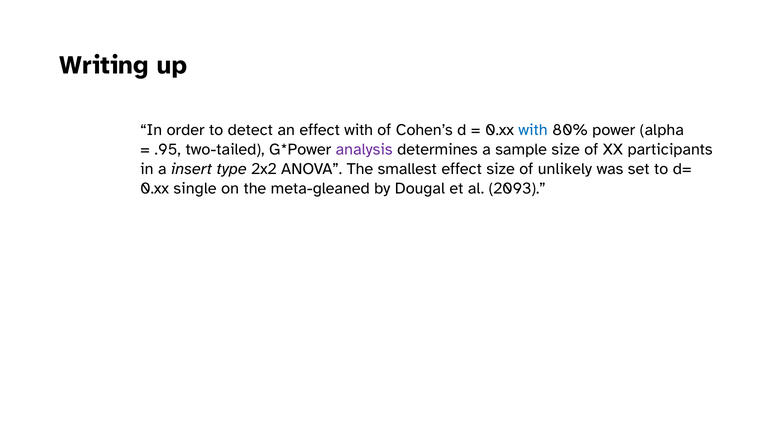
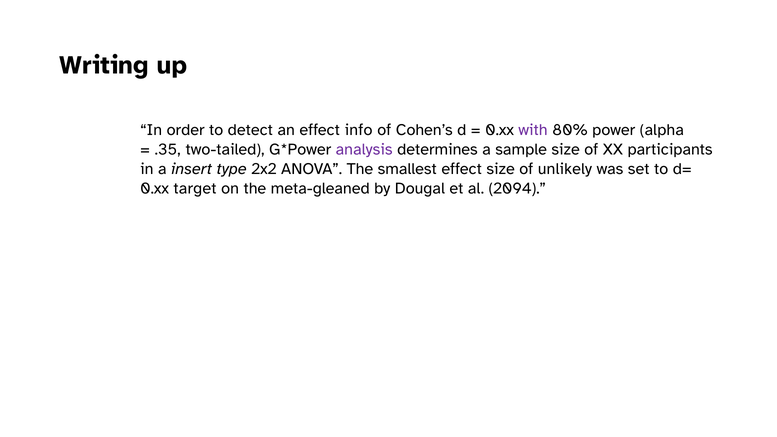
effect with: with -> info
with at (533, 130) colour: blue -> purple
.95: .95 -> .35
single: single -> target
2093: 2093 -> 2094
